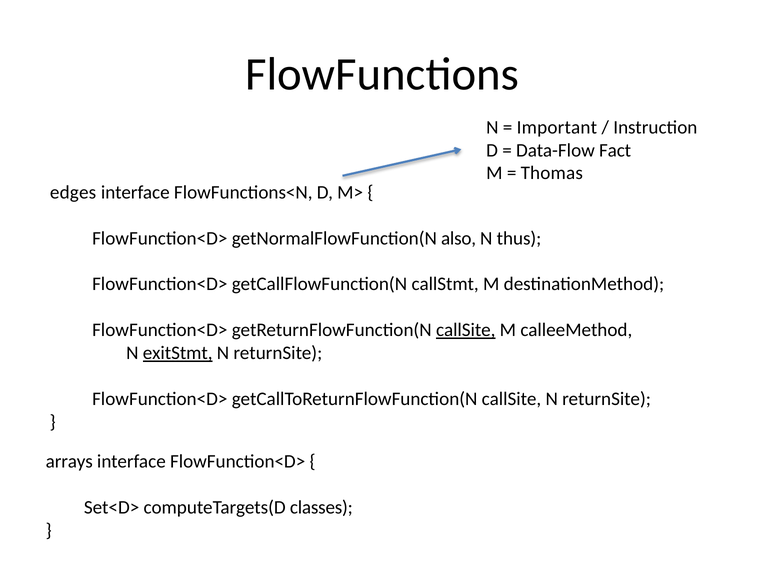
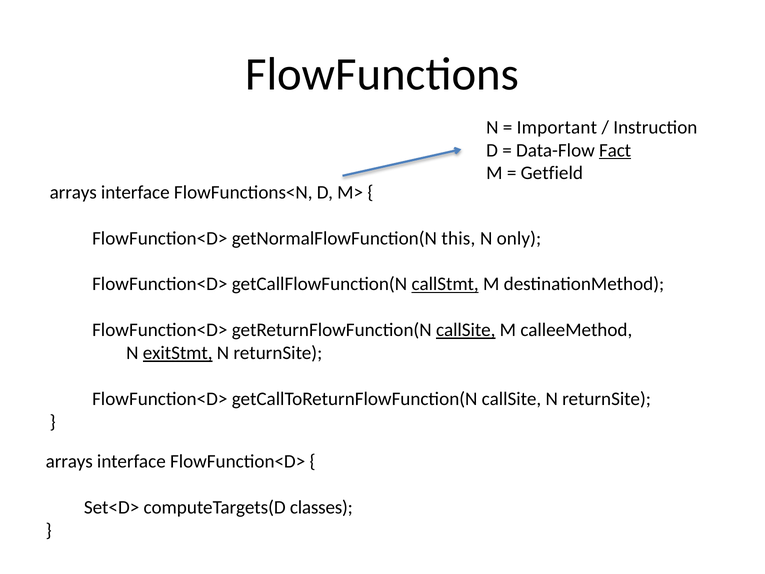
Fact underline: none -> present
Thomas: Thomas -> Getfield
edges at (73, 192): edges -> arrays
also: also -> this
thus: thus -> only
callStmt underline: none -> present
